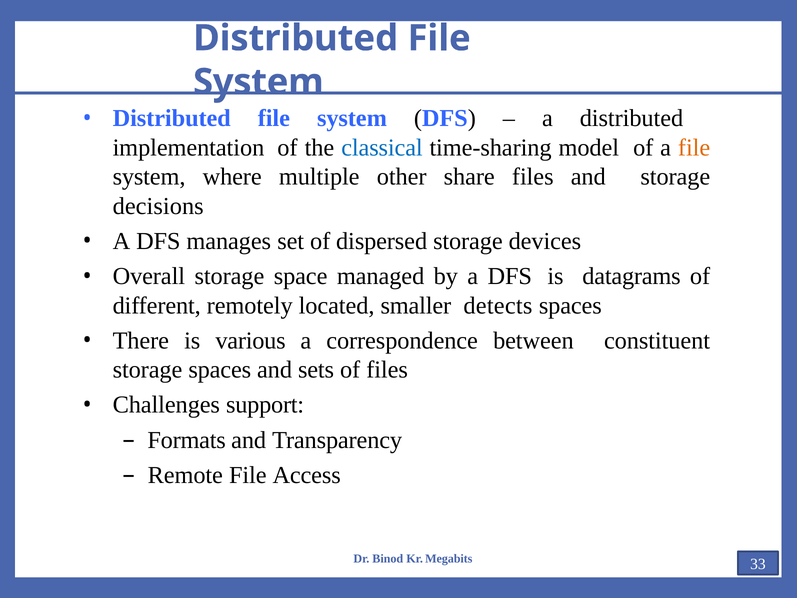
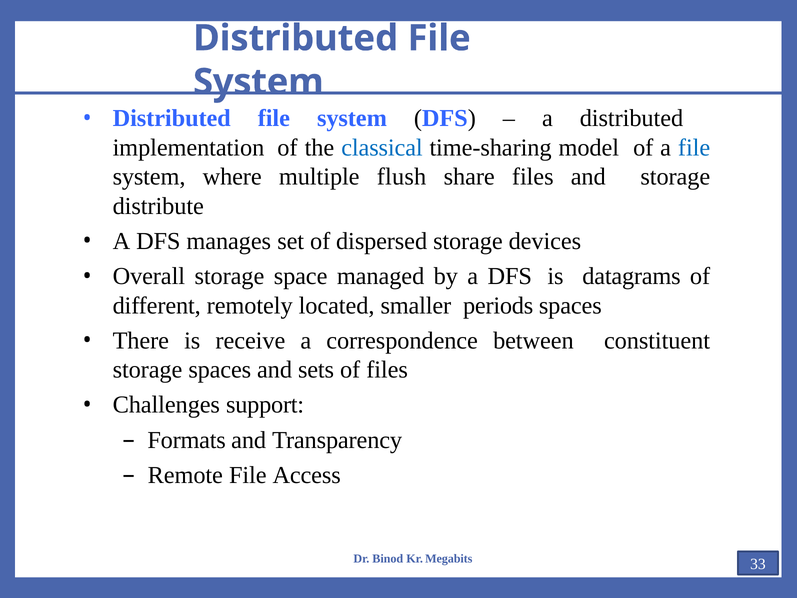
file at (694, 148) colour: orange -> blue
other: other -> flush
decisions: decisions -> distribute
detects: detects -> periods
various: various -> receive
